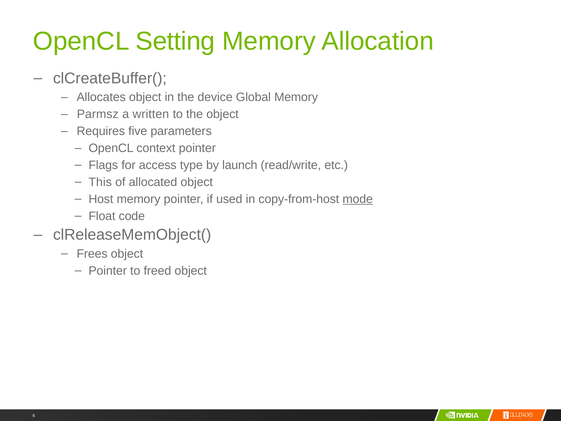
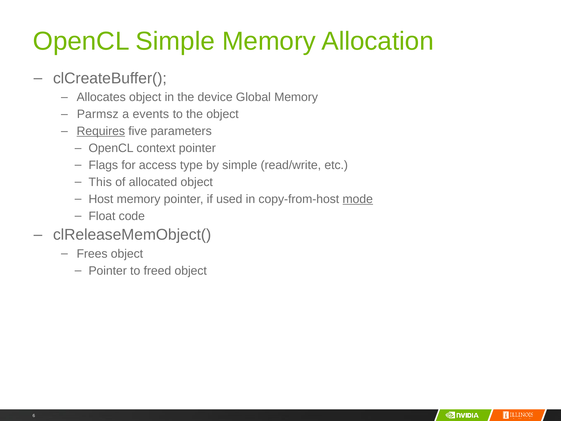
OpenCL Setting: Setting -> Simple
written: written -> events
Requires underline: none -> present
by launch: launch -> simple
